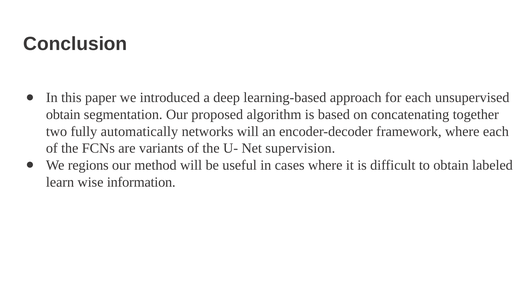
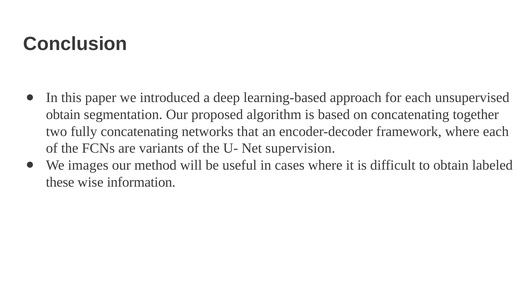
fully automatically: automatically -> concatenating
networks will: will -> that
regions: regions -> images
learn: learn -> these
